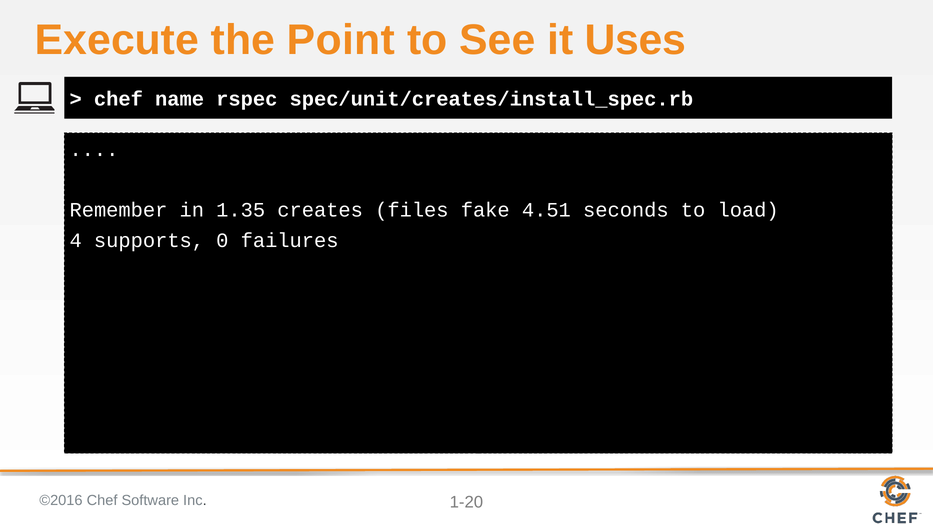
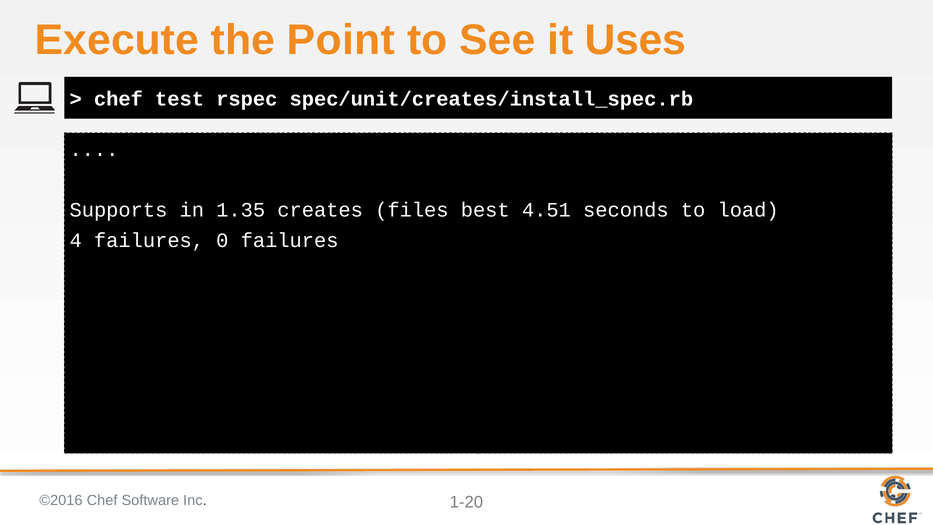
name: name -> test
Remember: Remember -> Supports
fake: fake -> best
4 supports: supports -> failures
